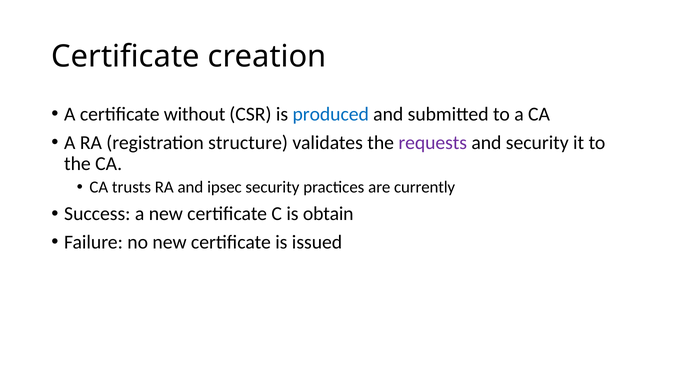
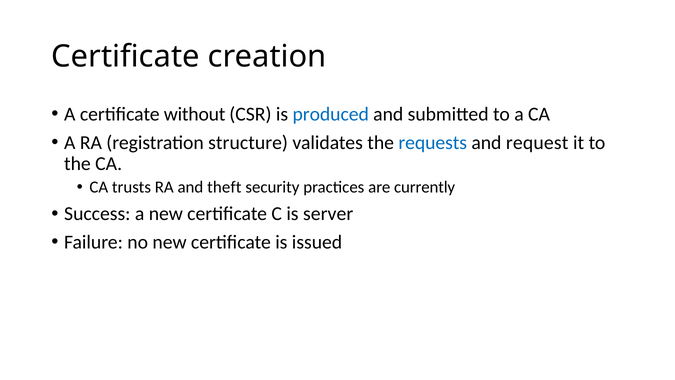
requests colour: purple -> blue
and security: security -> request
ipsec: ipsec -> theft
obtain: obtain -> server
